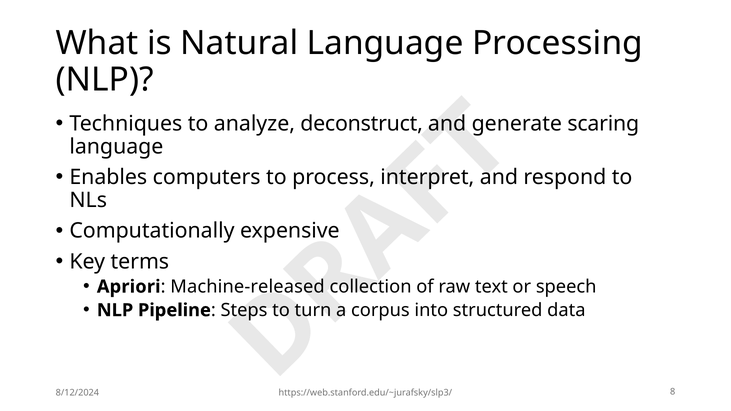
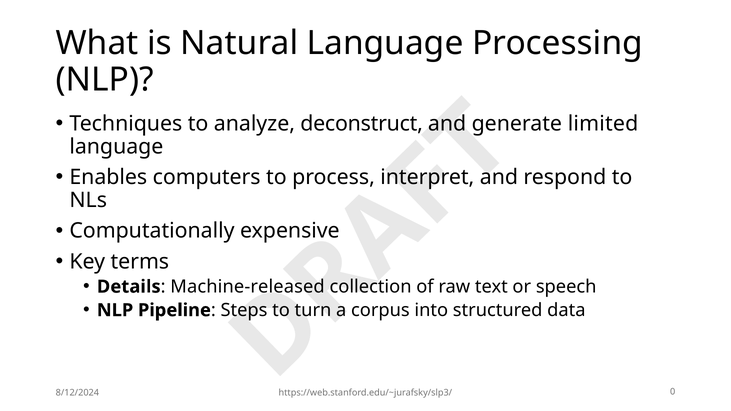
scaring: scaring -> limited
Apriori: Apriori -> Details
8: 8 -> 0
